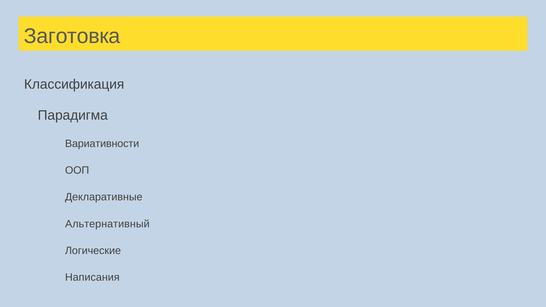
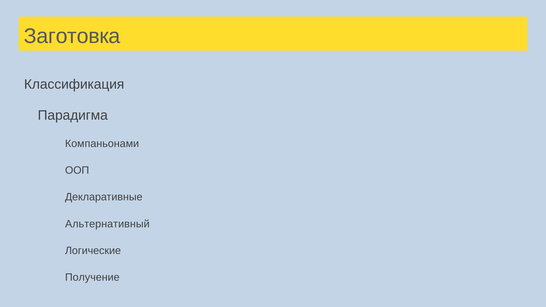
Вариативности: Вариативности -> Компаньонами
Написания: Написания -> Получение
